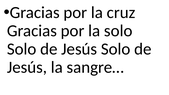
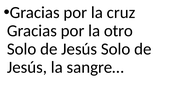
la solo: solo -> otro
